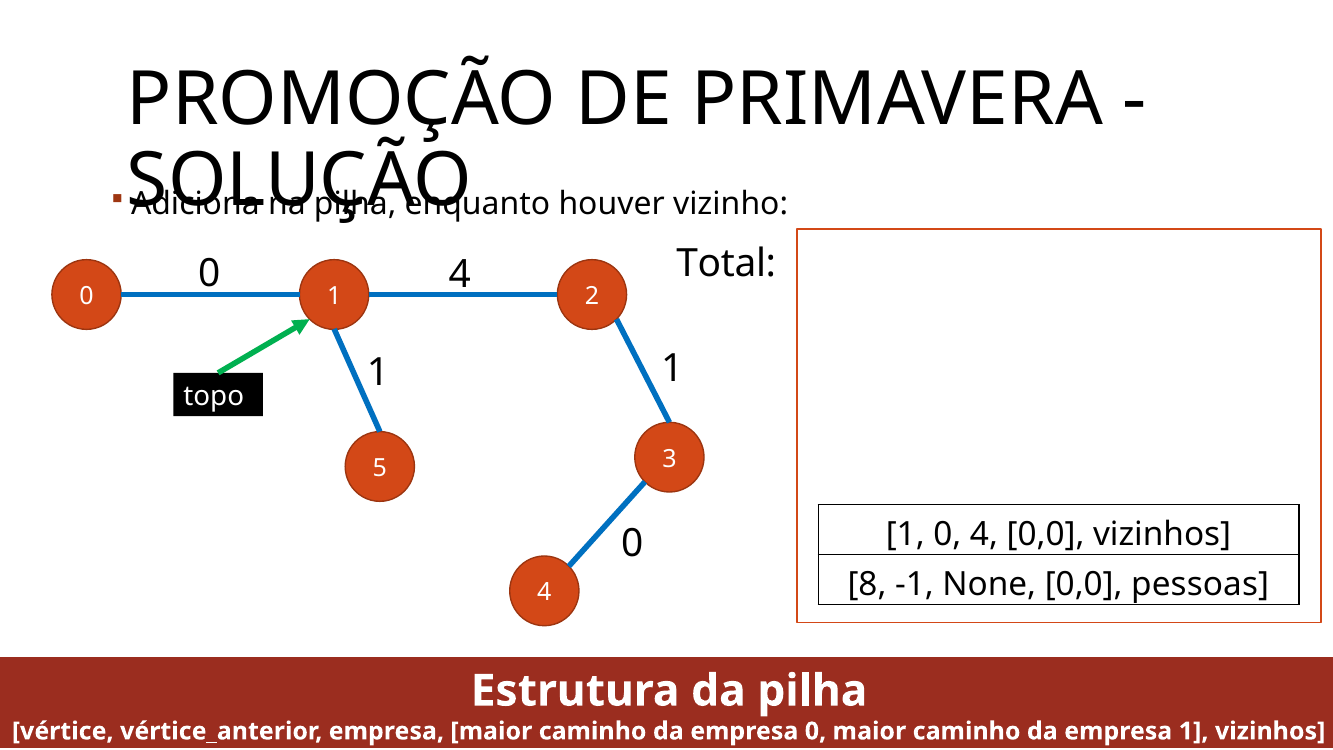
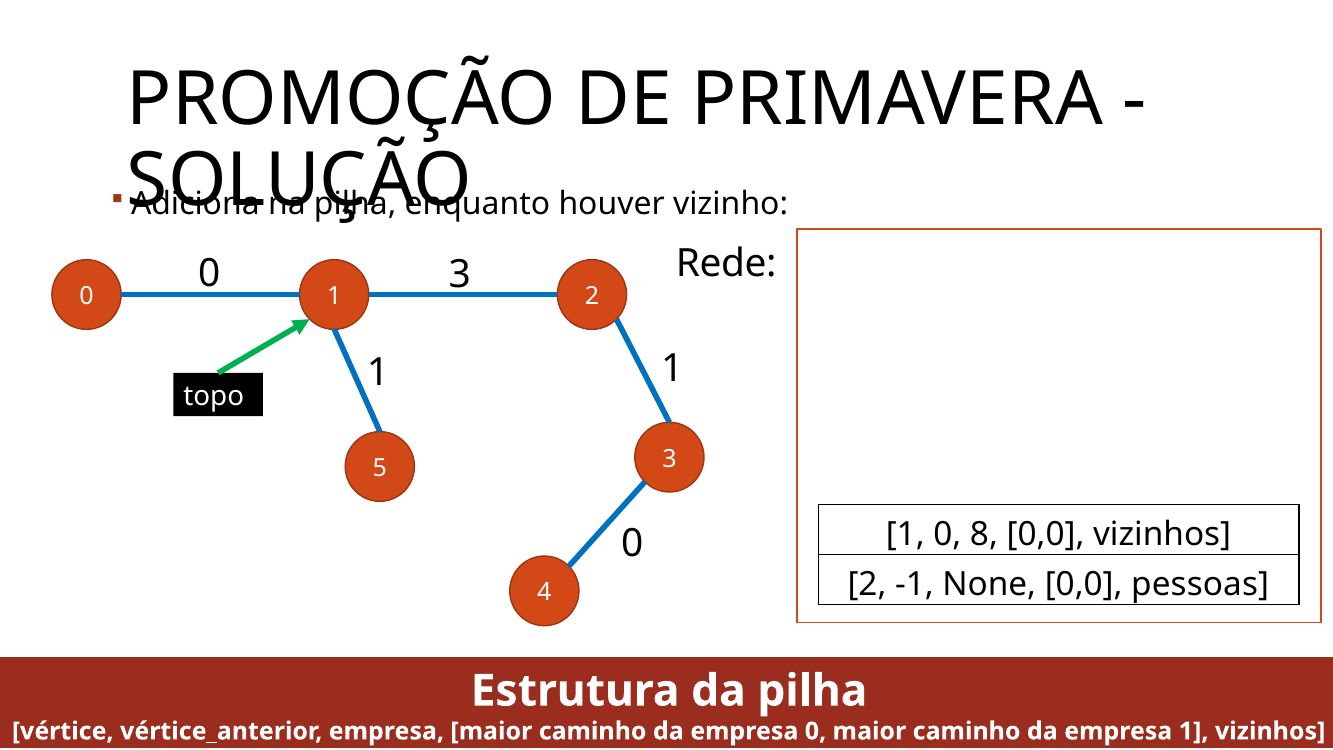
Total: Total -> Rede
4 at (460, 275): 4 -> 3
4 at (984, 534): 4 -> 8
8 at (867, 584): 8 -> 2
